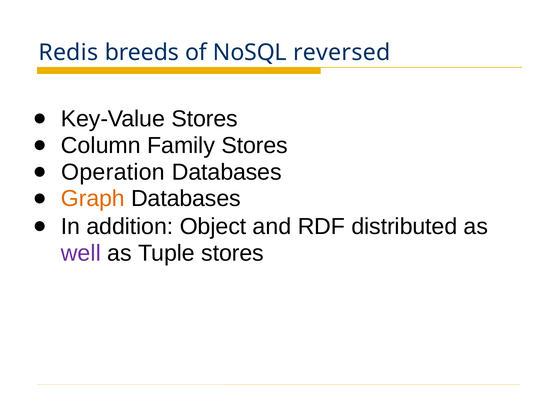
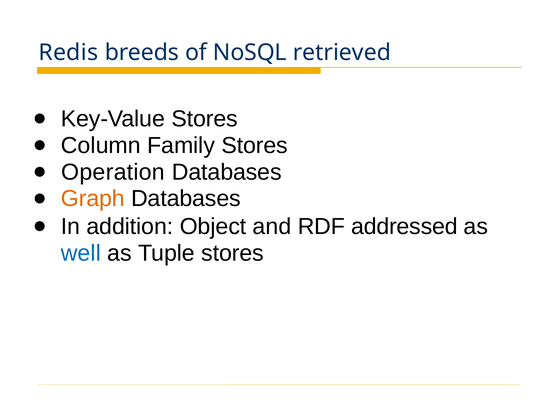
reversed: reversed -> retrieved
distributed: distributed -> addressed
well colour: purple -> blue
